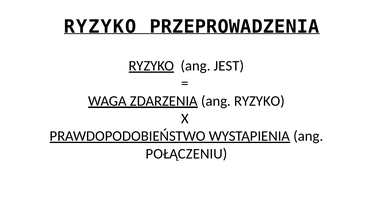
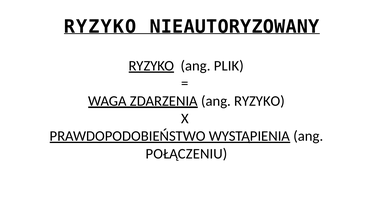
PRZEPROWADZENIA: PRZEPROWADZENIA -> NIEAUTORYZOWANY
JEST: JEST -> PLIK
